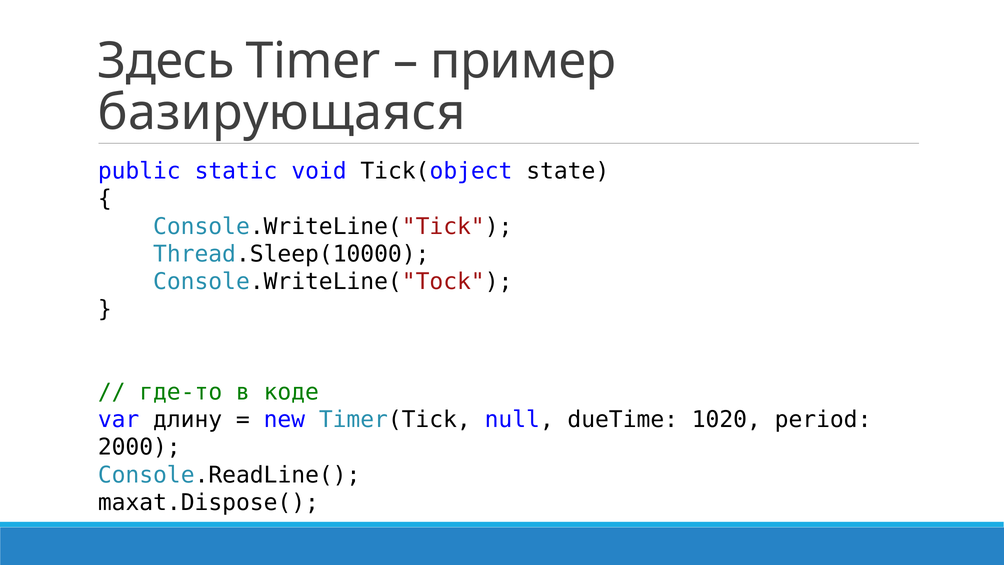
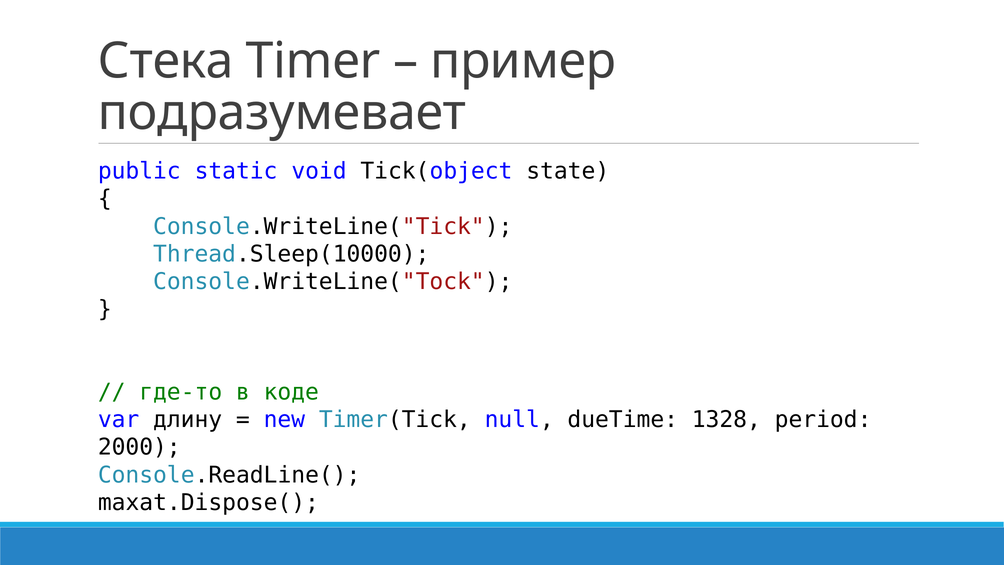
Здесь: Здесь -> Стека
базирующаяся: базирующаяся -> подразумевает
1020: 1020 -> 1328
